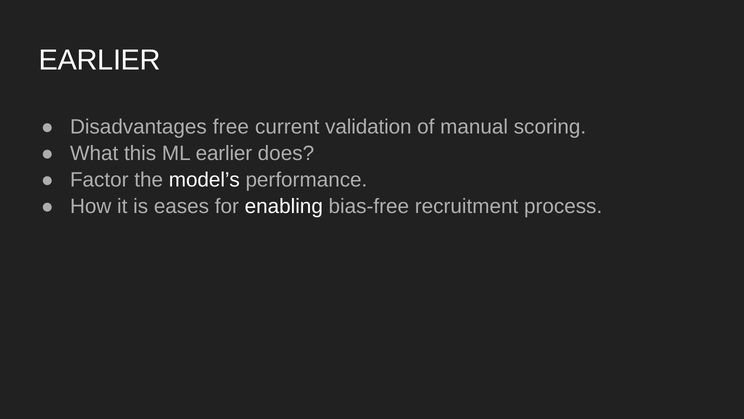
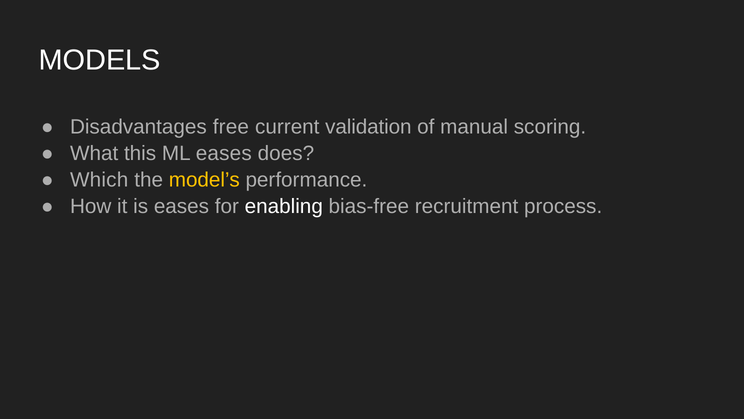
EARLIER at (100, 60): EARLIER -> MODELS
ML earlier: earlier -> eases
Factor: Factor -> Which
model’s colour: white -> yellow
